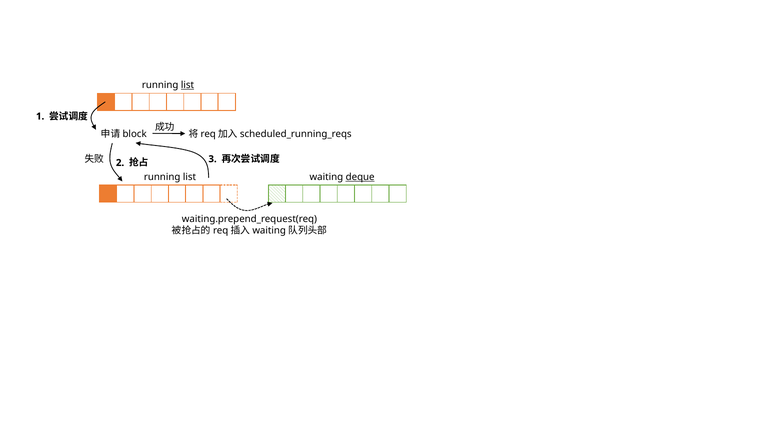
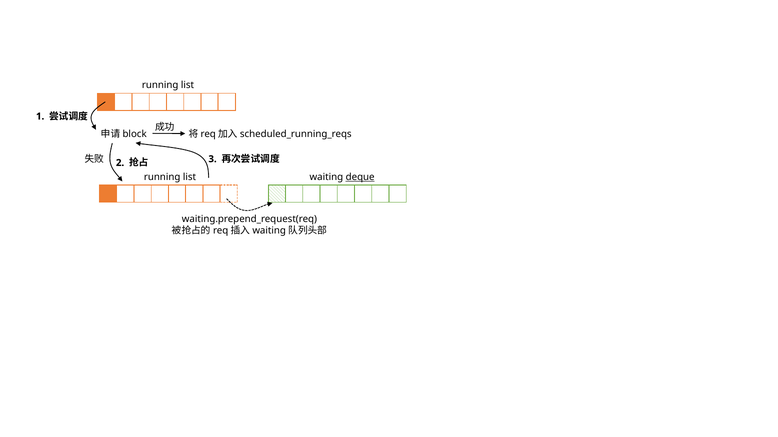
list at (188, 85) underline: present -> none
